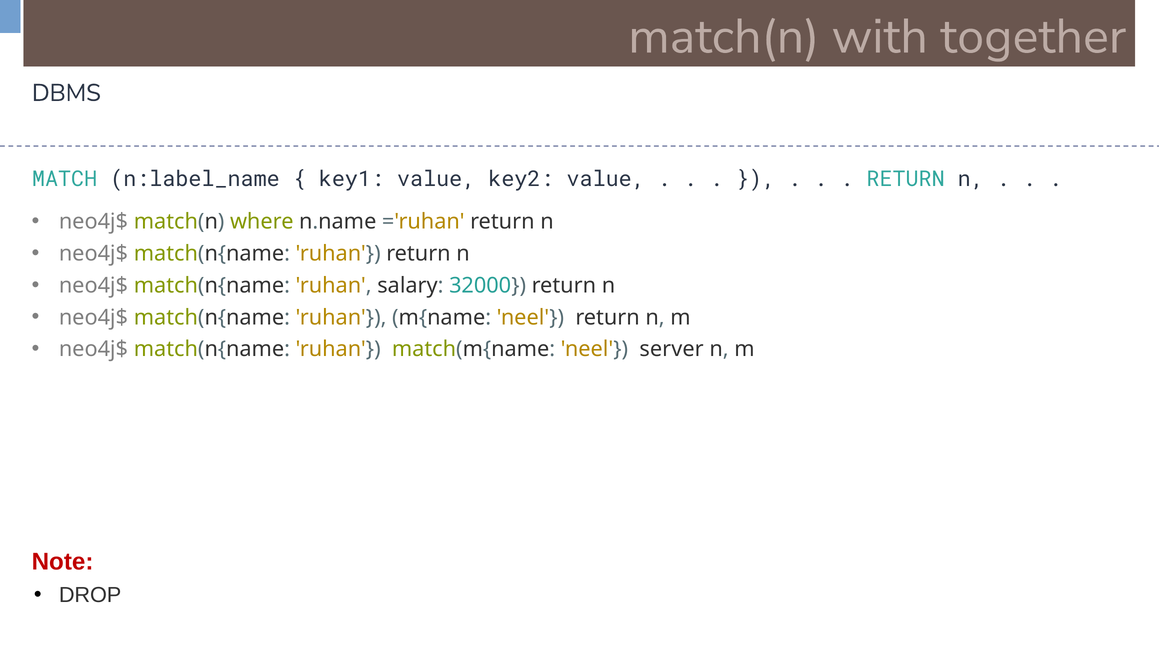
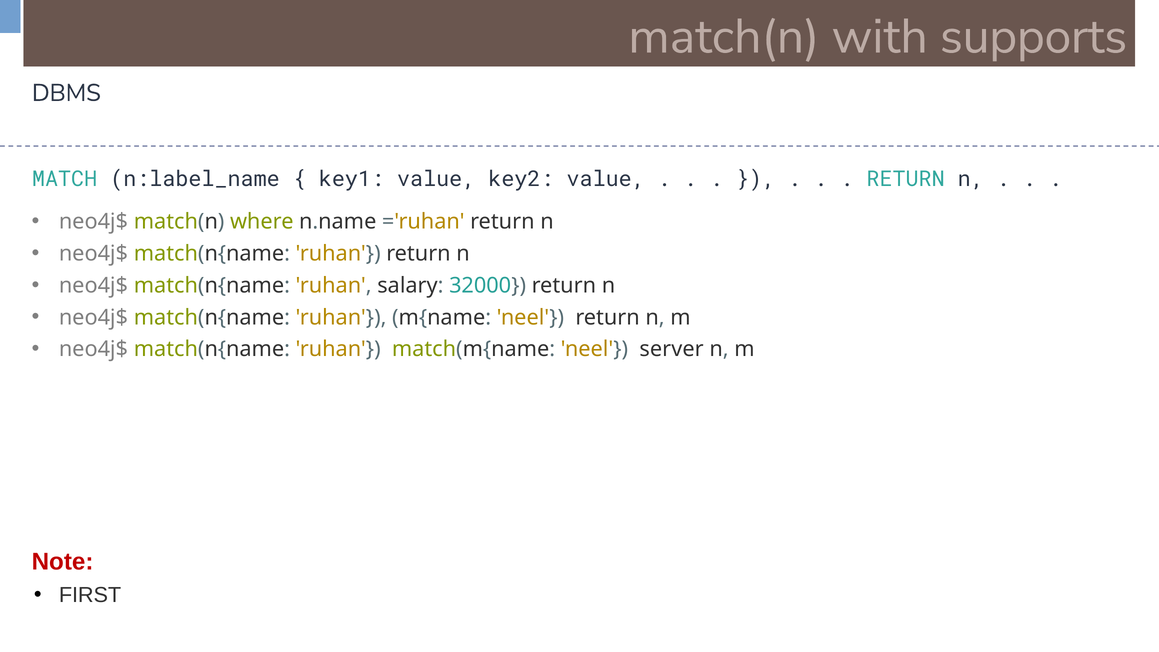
together: together -> supports
DROP: DROP -> FIRST
